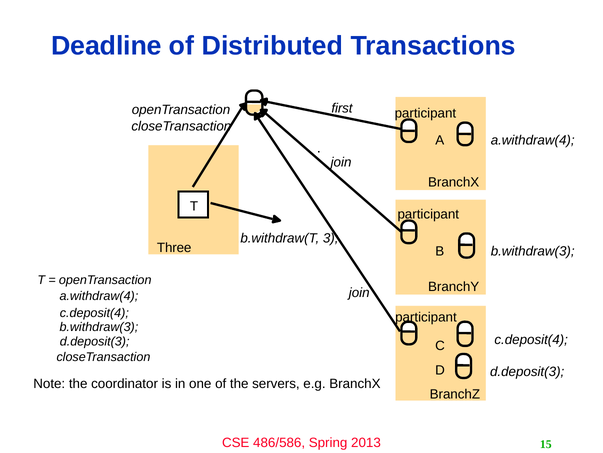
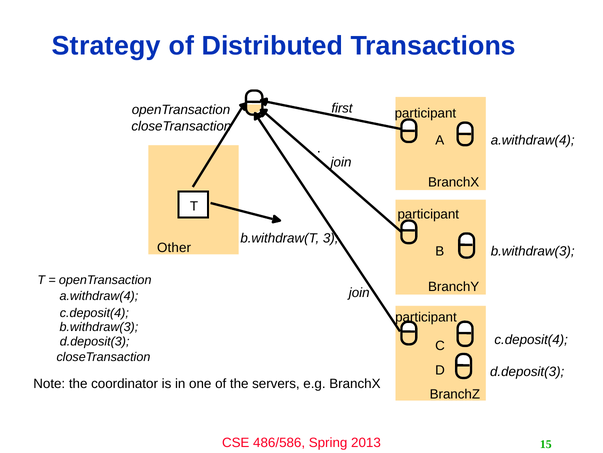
Deadline: Deadline -> Strategy
Three: Three -> Other
